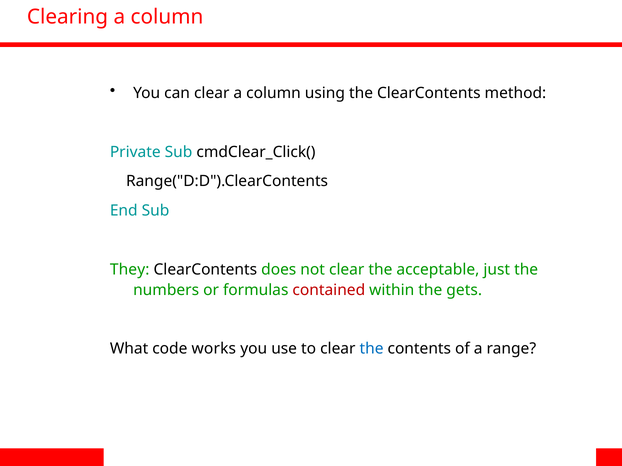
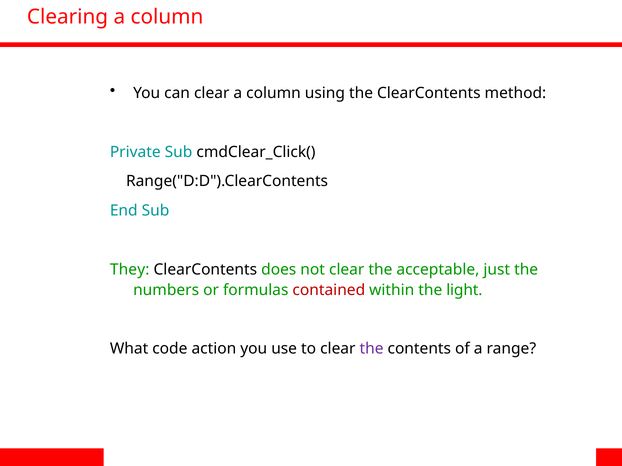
gets: gets -> light
works: works -> action
the at (372, 349) colour: blue -> purple
